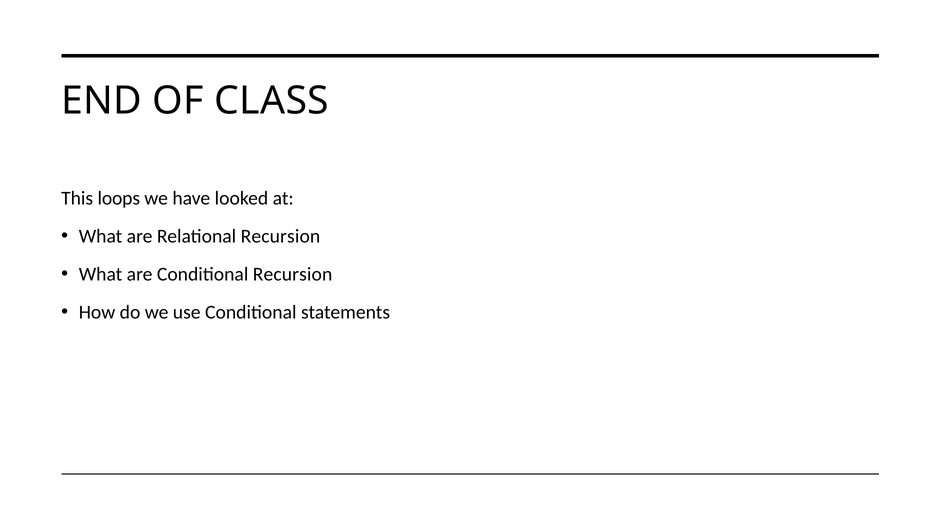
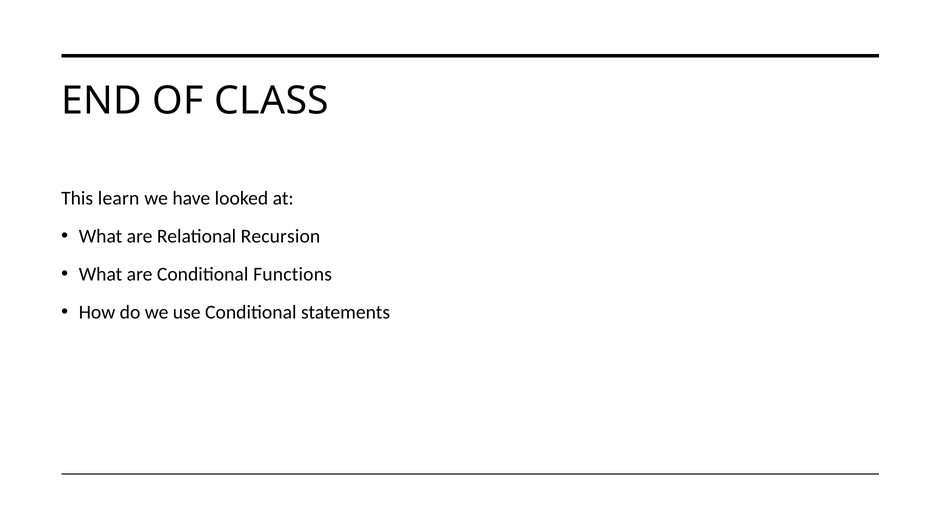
loops: loops -> learn
Conditional Recursion: Recursion -> Functions
